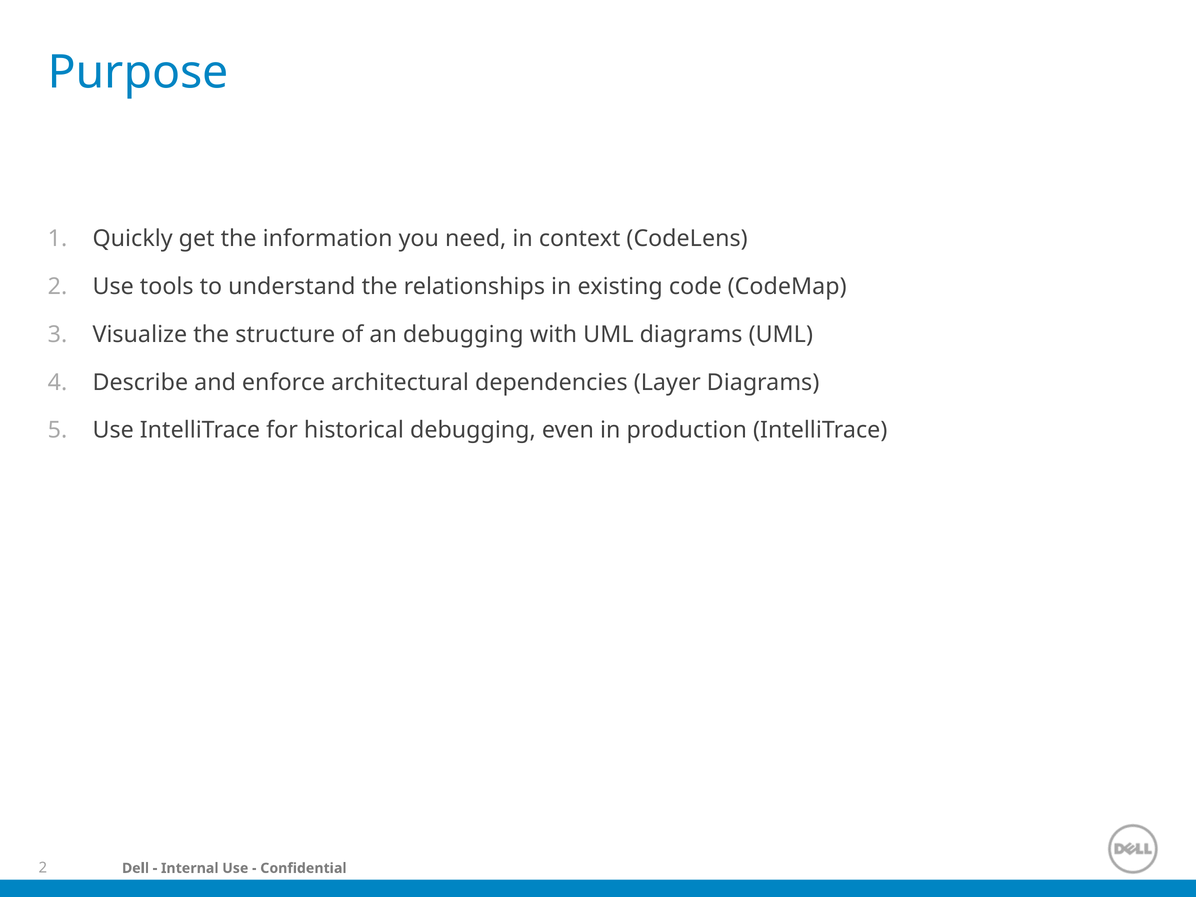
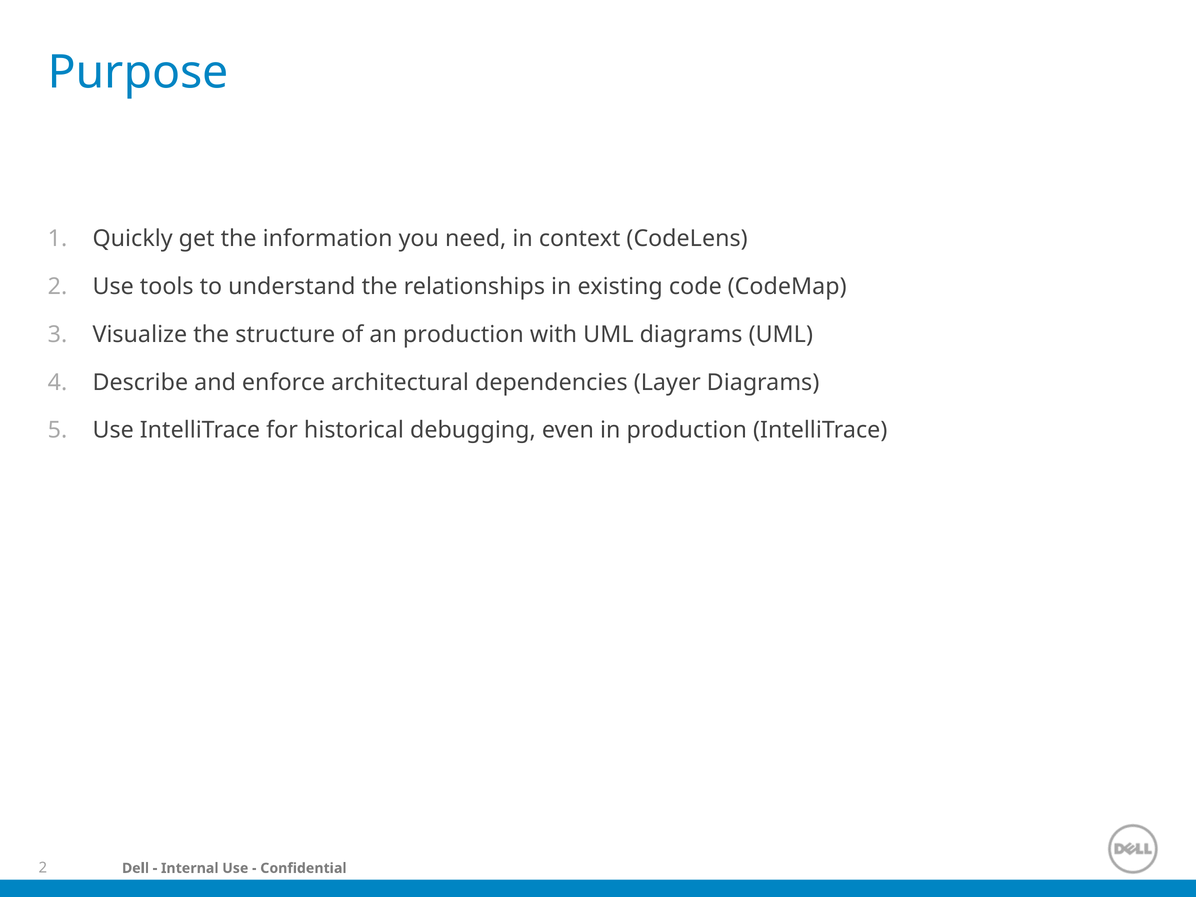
an debugging: debugging -> production
